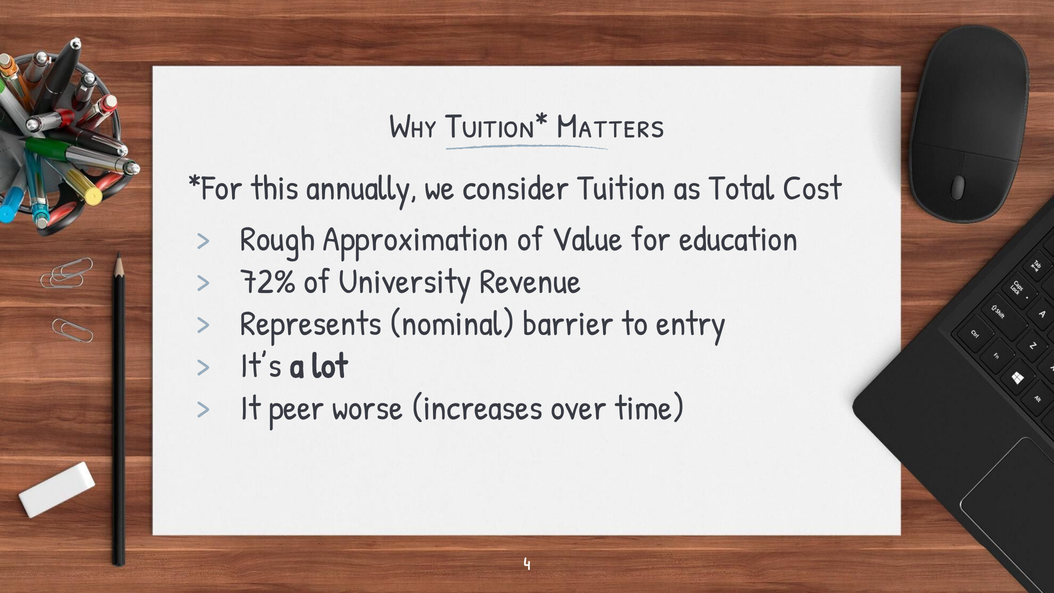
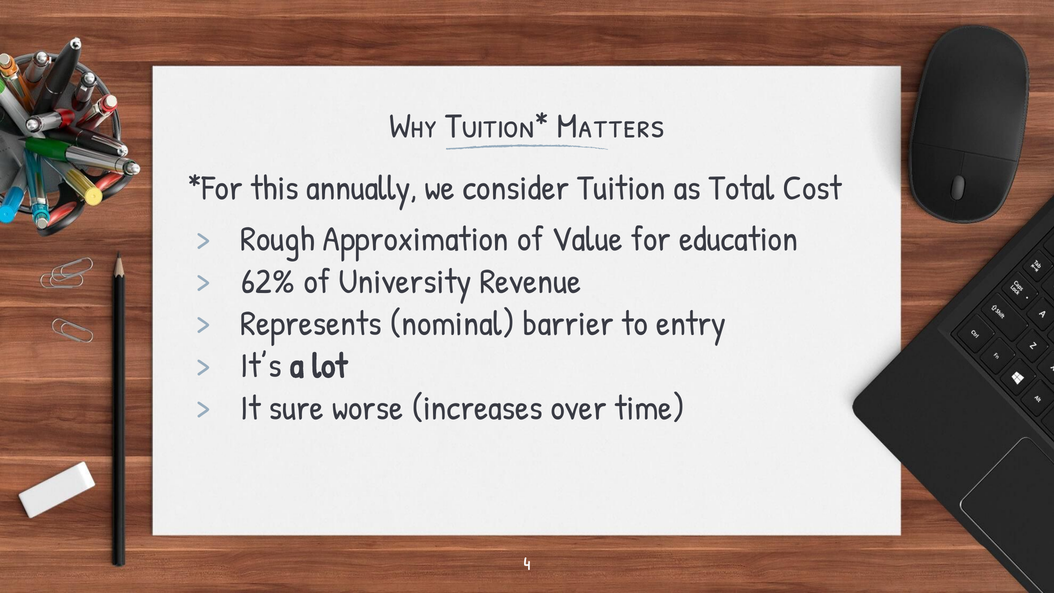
72%: 72% -> 62%
peer: peer -> sure
